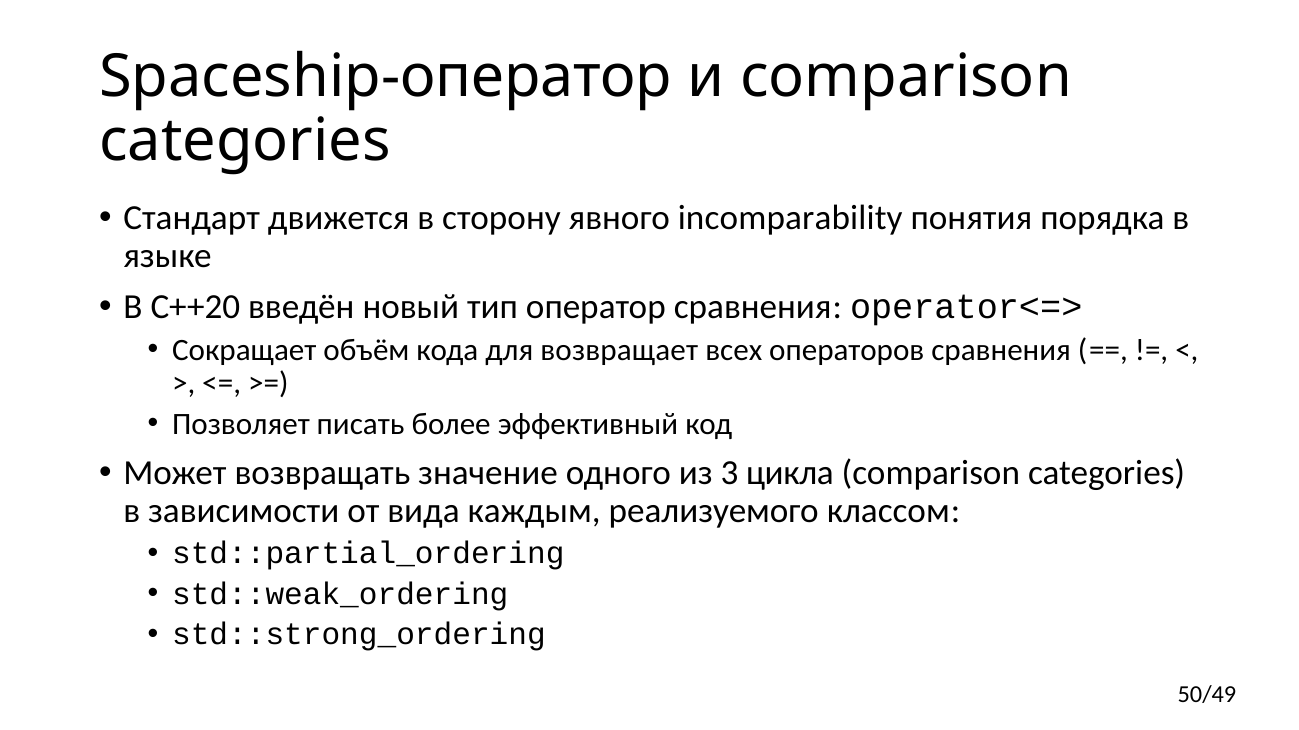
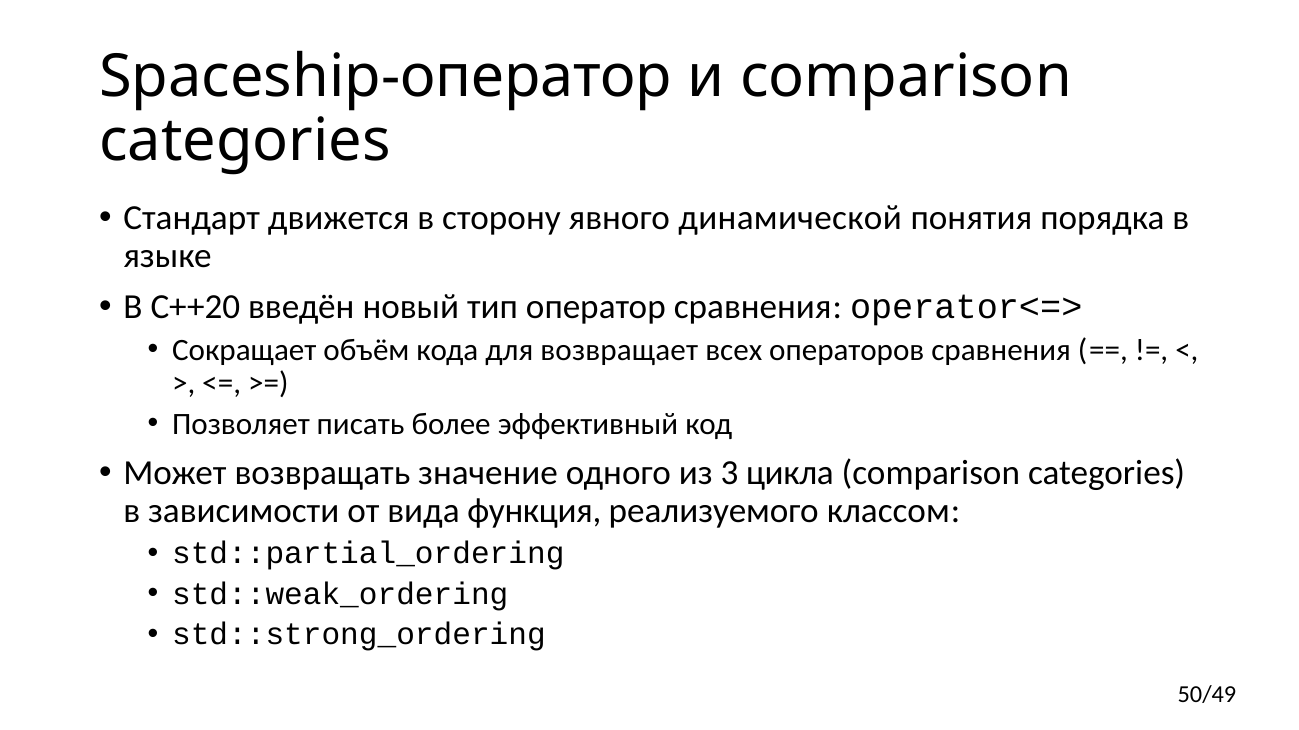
incomparability: incomparability -> динамической
каждым: каждым -> функция
